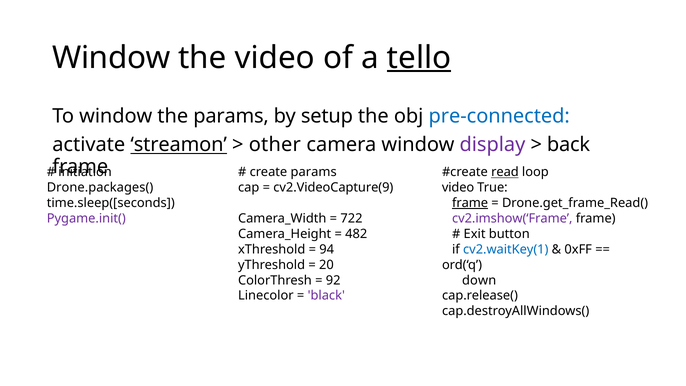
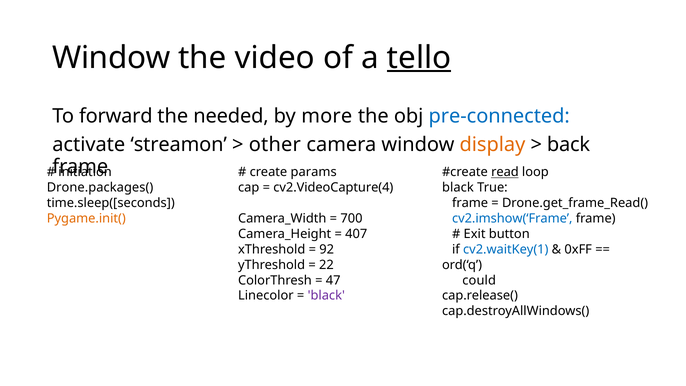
To window: window -> forward
the params: params -> needed
setup: setup -> more
streamon underline: present -> none
display colour: purple -> orange
cv2.VideoCapture(9: cv2.VideoCapture(9 -> cv2.VideoCapture(4
video at (458, 188): video -> black
frame at (470, 203) underline: present -> none
Pygame.init( colour: purple -> orange
722: 722 -> 700
cv2.imshow(‘Frame colour: purple -> blue
482: 482 -> 407
94: 94 -> 92
20: 20 -> 22
92: 92 -> 47
down: down -> could
